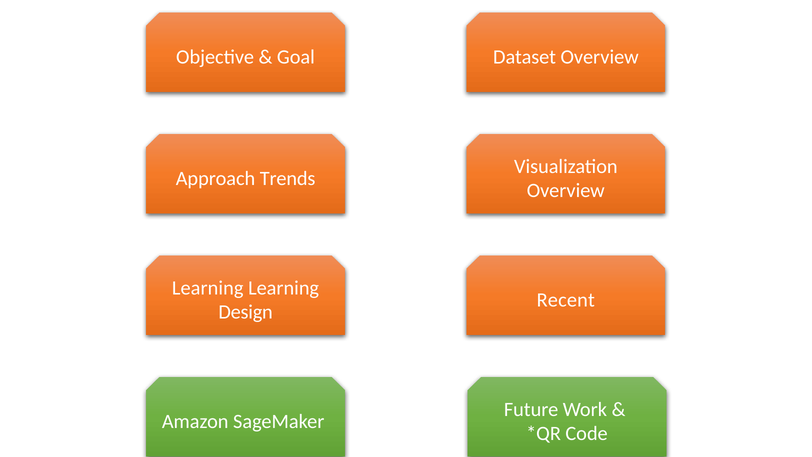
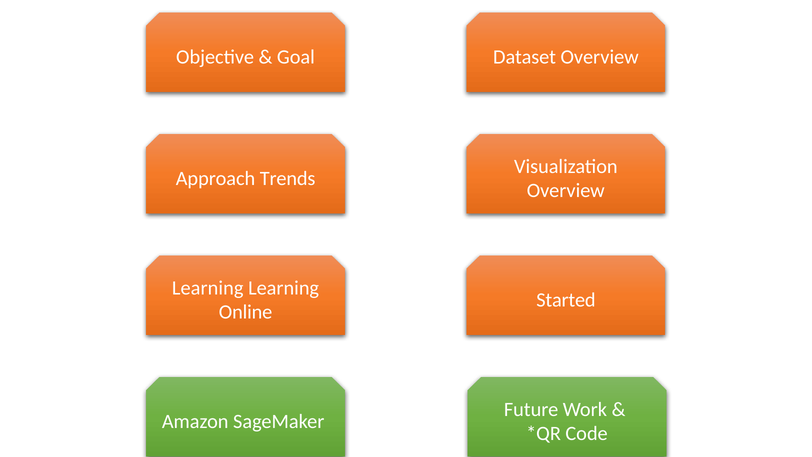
Recent: Recent -> Started
Design: Design -> Online
